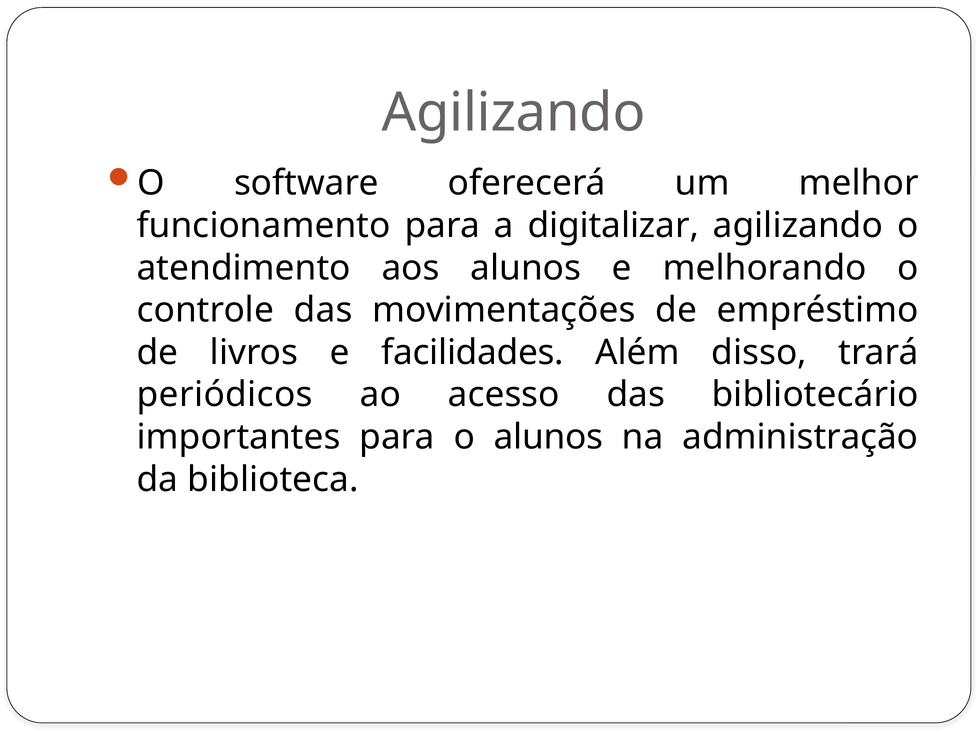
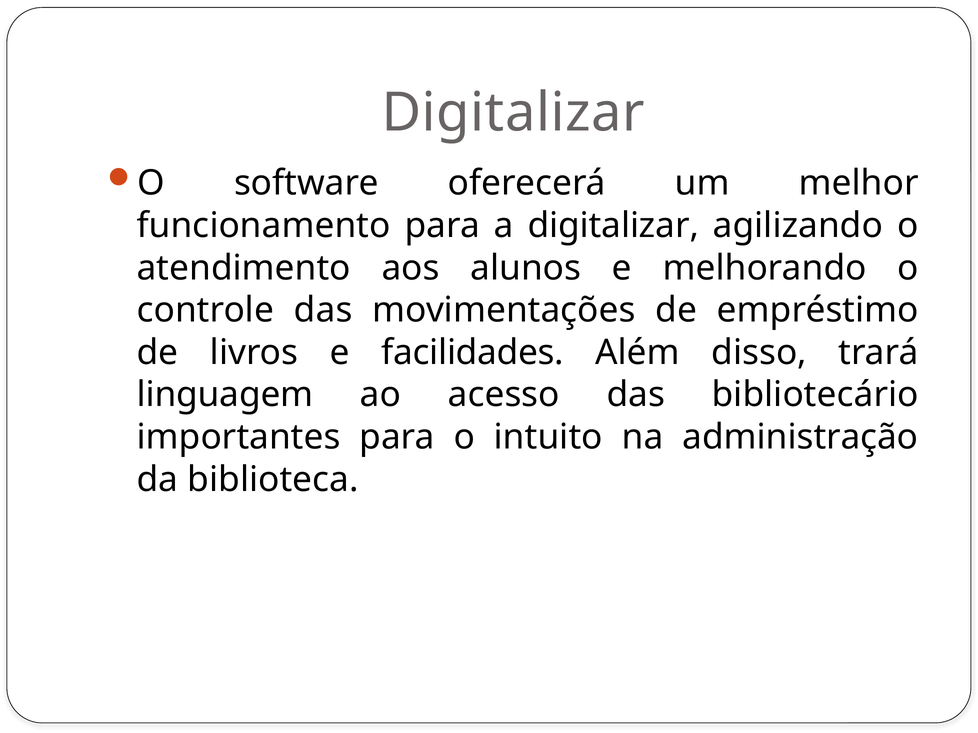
Agilizando at (514, 113): Agilizando -> Digitalizar
periódicos: periódicos -> linguagem
o alunos: alunos -> intuito
